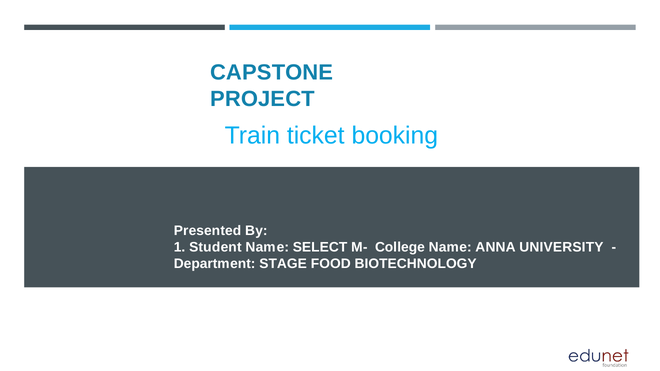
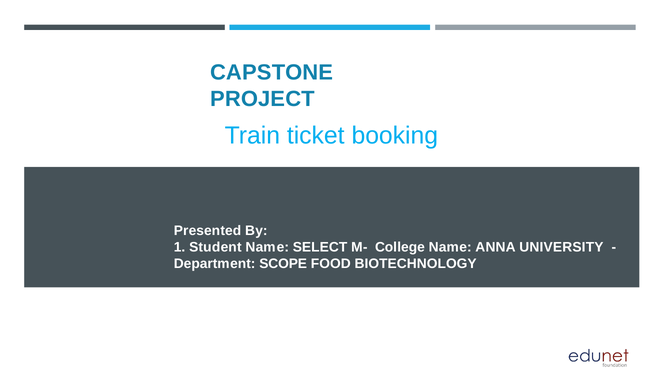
STAGE: STAGE -> SCOPE
